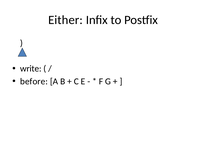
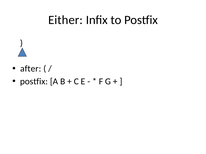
write: write -> after
before at (34, 82): before -> postfix
